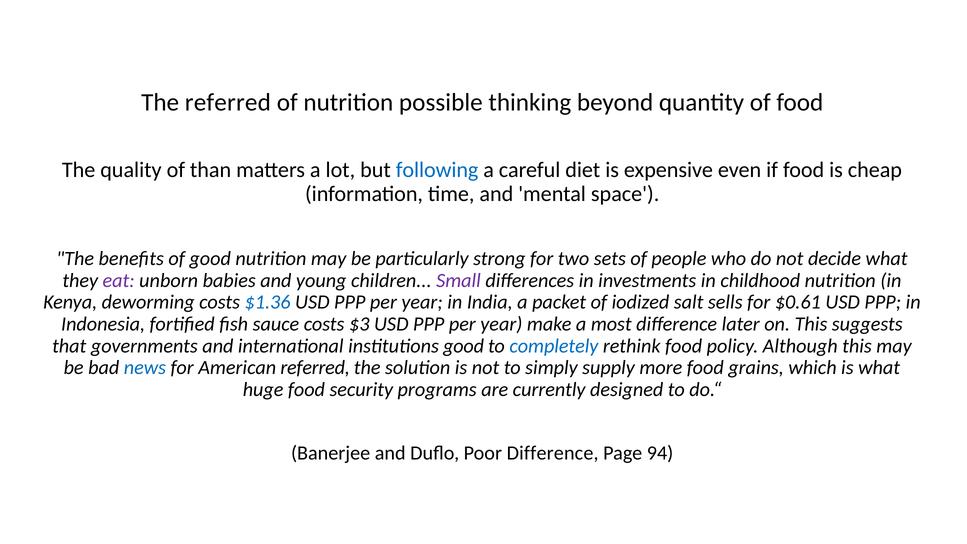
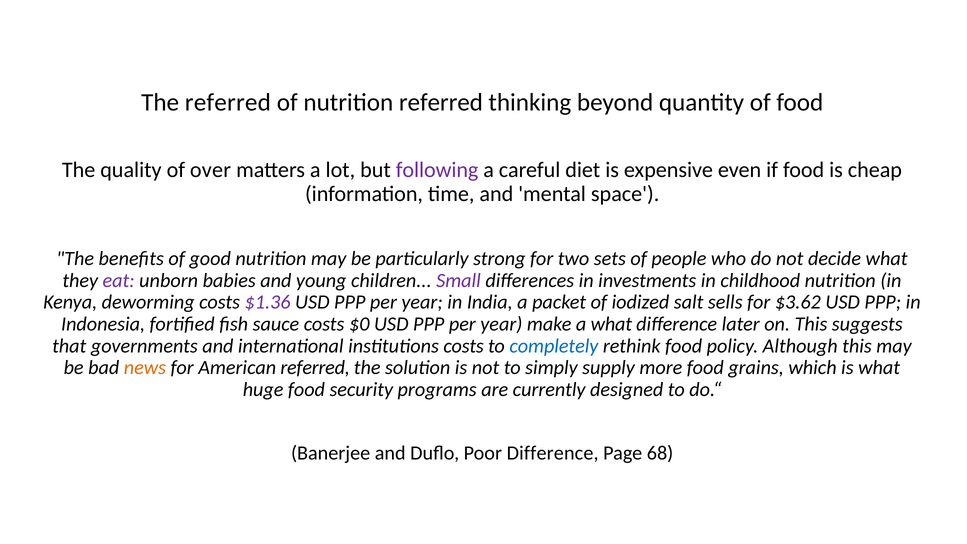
nutrition possible: possible -> referred
than: than -> over
following colour: blue -> purple
$1.36 colour: blue -> purple
$0.61: $0.61 -> $3.62
$3: $3 -> $0
a most: most -> what
institutions good: good -> costs
news colour: blue -> orange
94: 94 -> 68
